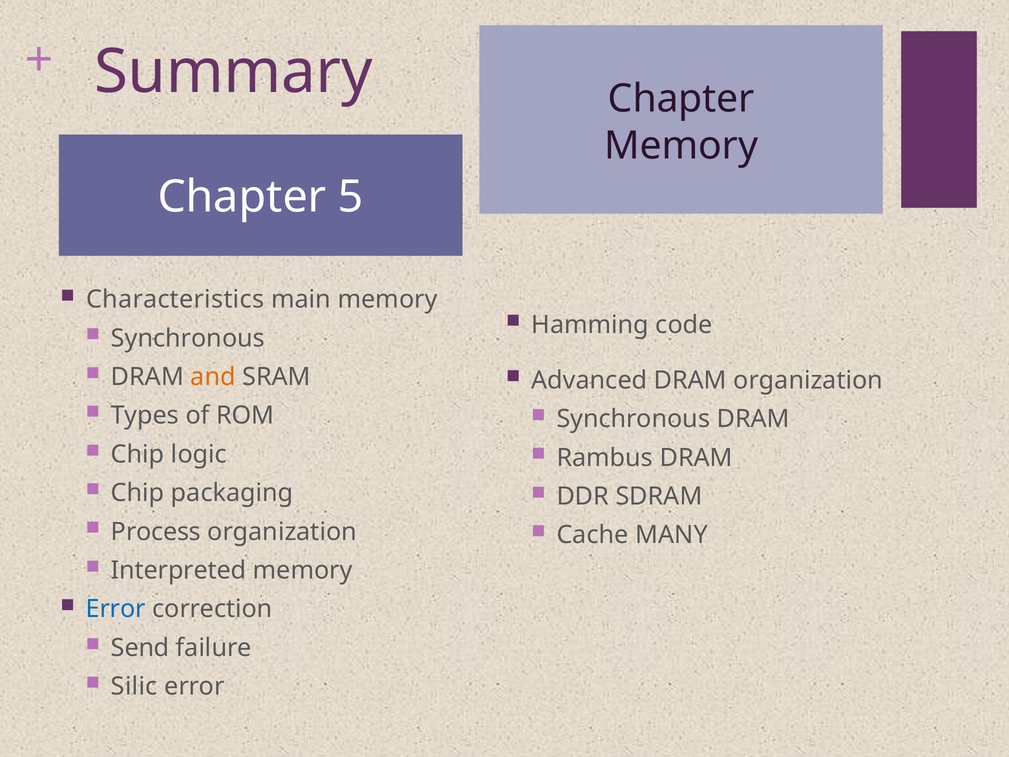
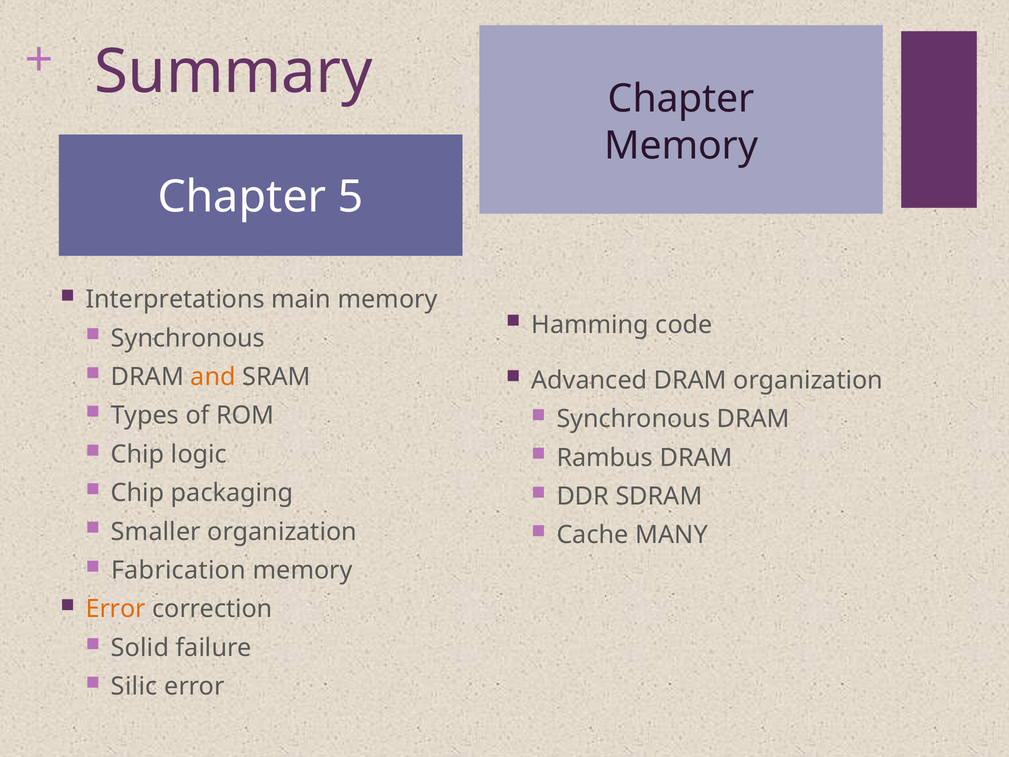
Characteristics: Characteristics -> Interpretations
Process: Process -> Smaller
Interpreted: Interpreted -> Fabrication
Error at (116, 609) colour: blue -> orange
Send: Send -> Solid
